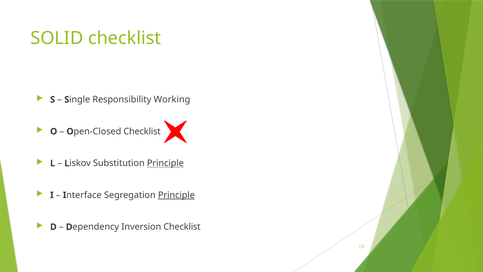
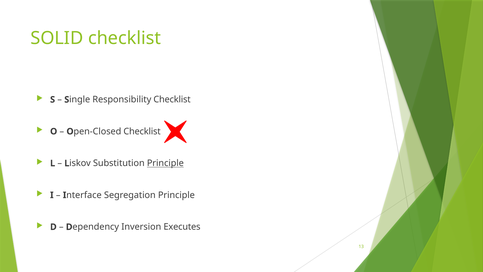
Responsibility Working: Working -> Checklist
Principle at (176, 195) underline: present -> none
Inversion Checklist: Checklist -> Executes
